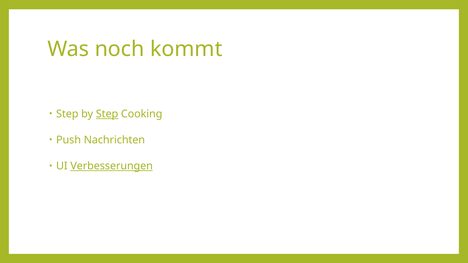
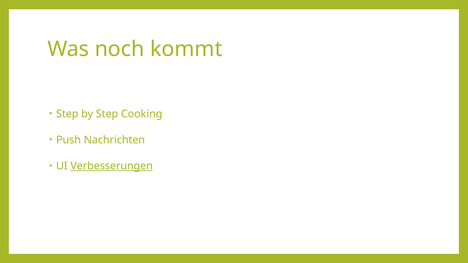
Step at (107, 114) underline: present -> none
